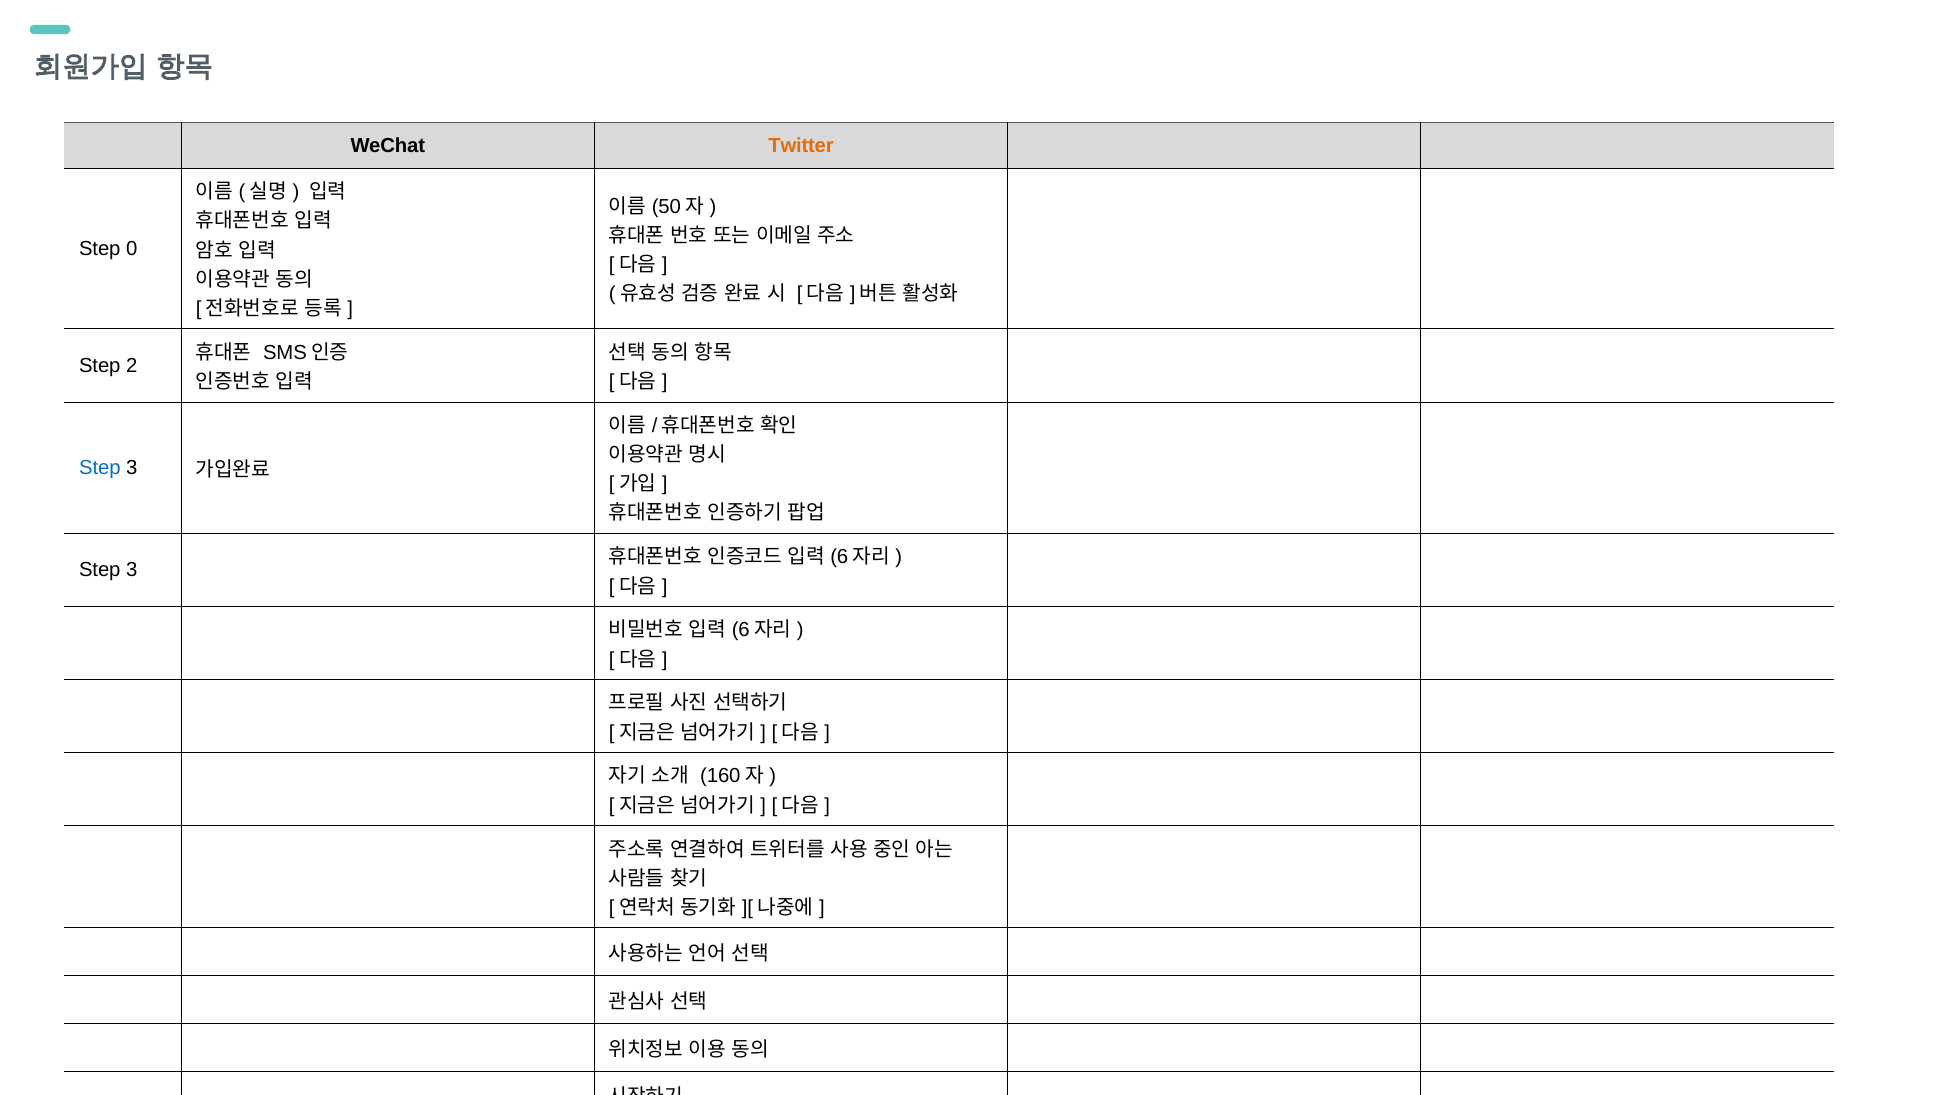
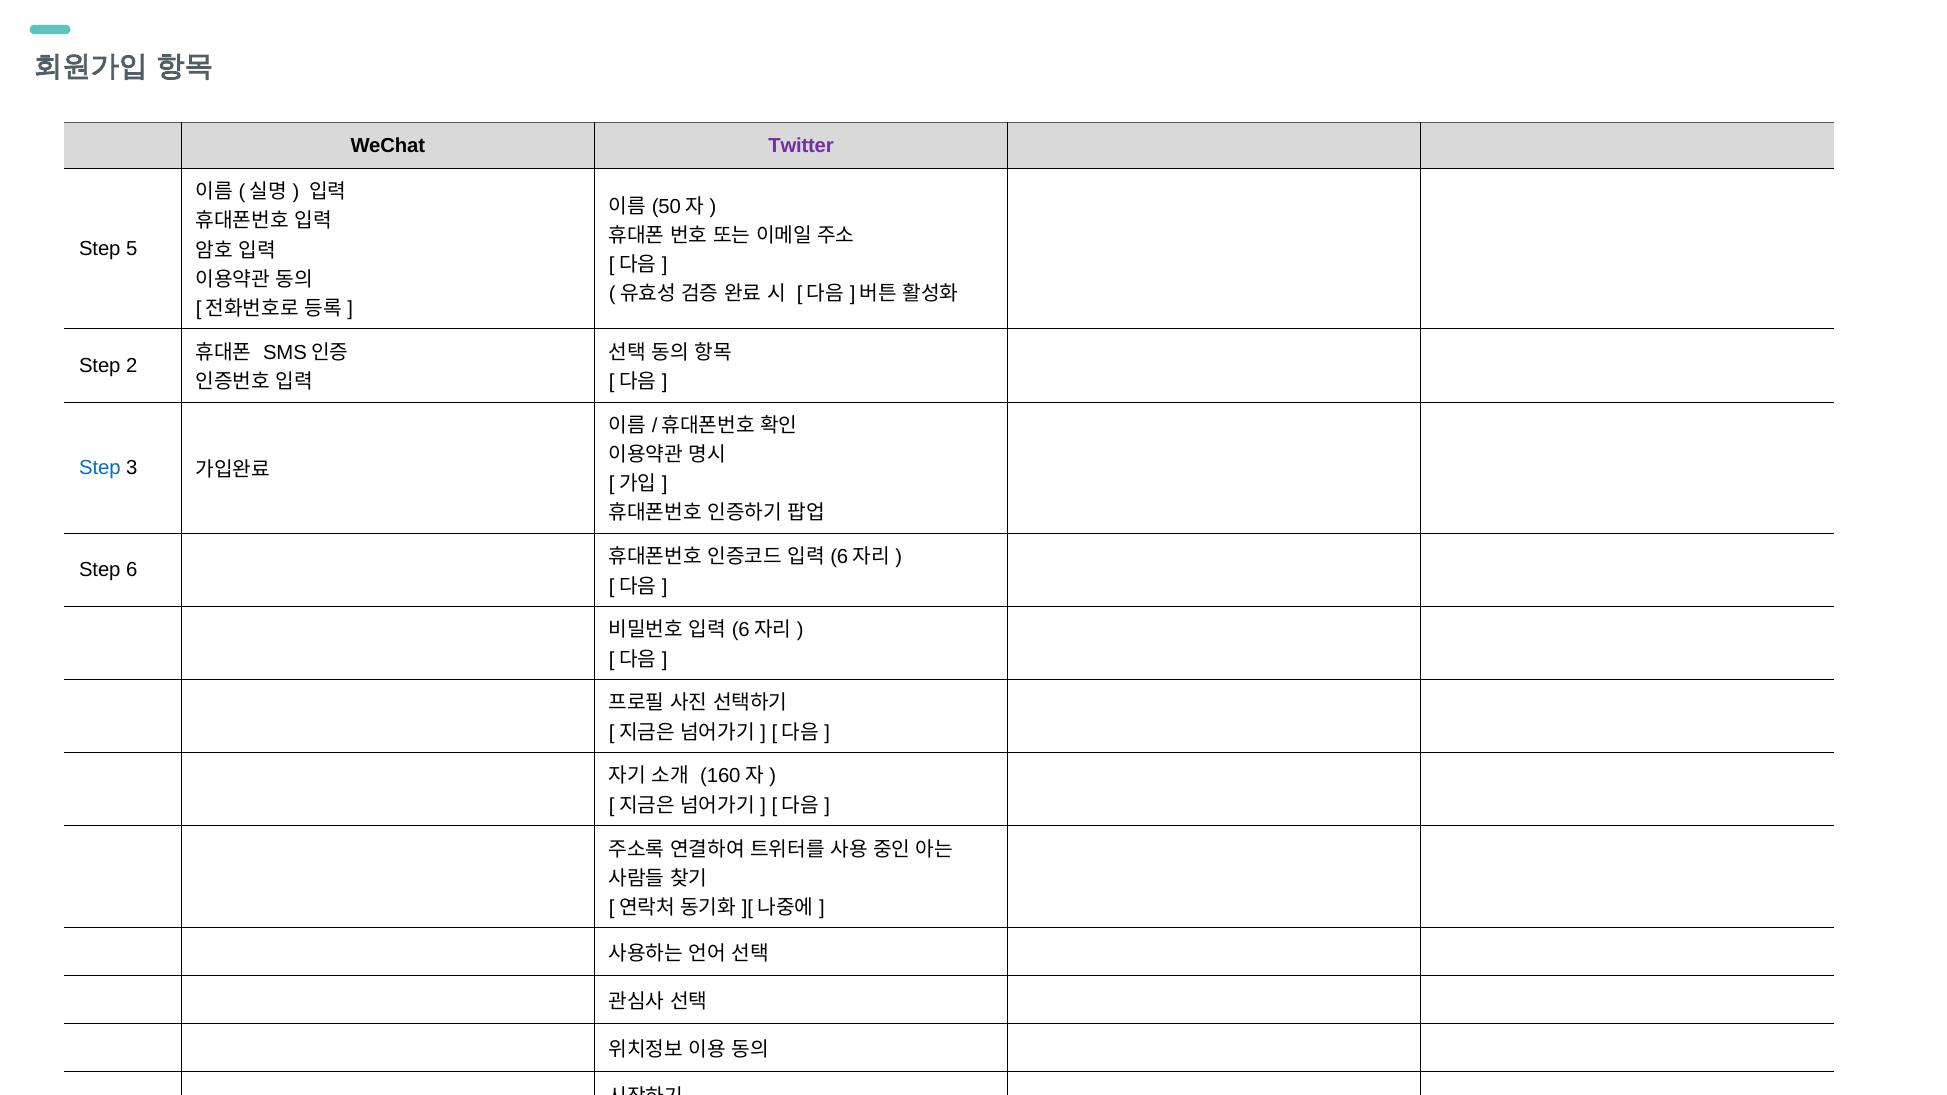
Twitter colour: orange -> purple
0: 0 -> 5
3 at (132, 570): 3 -> 6
